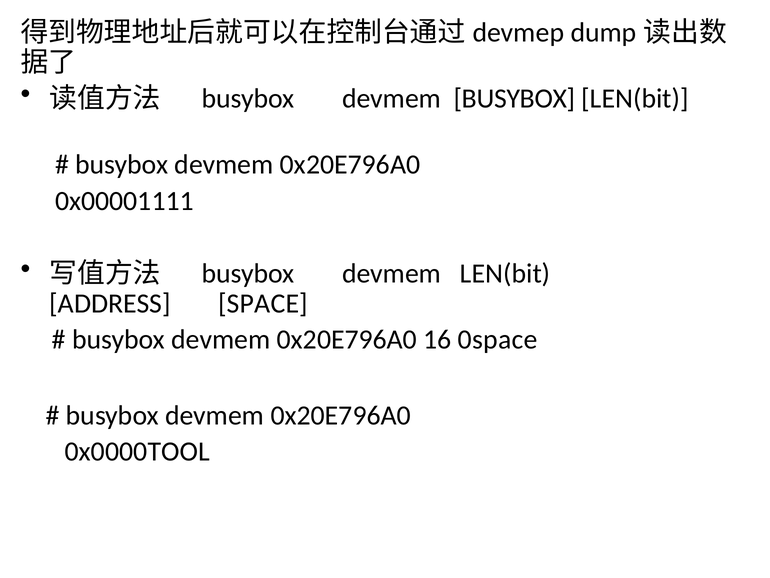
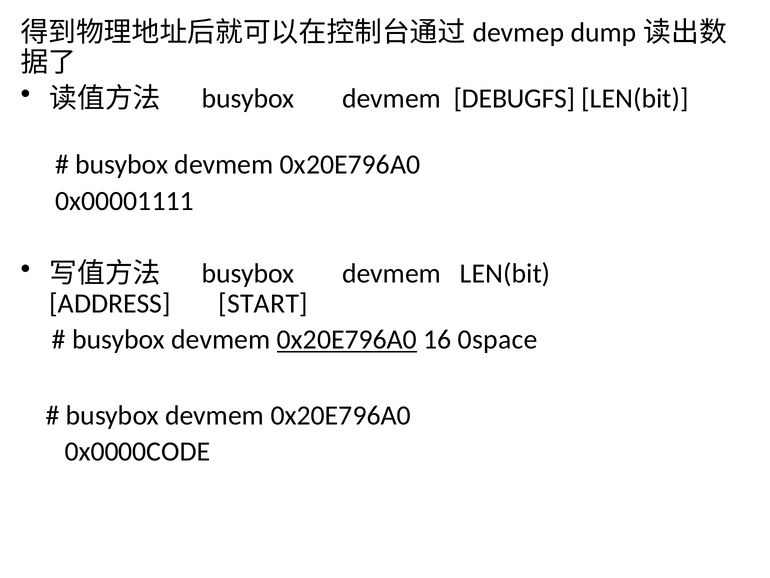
devmem BUSYBOX: BUSYBOX -> DEBUGFS
SPACE: SPACE -> START
0x20E796A0 at (347, 339) underline: none -> present
0x0000TOOL: 0x0000TOOL -> 0x0000CODE
